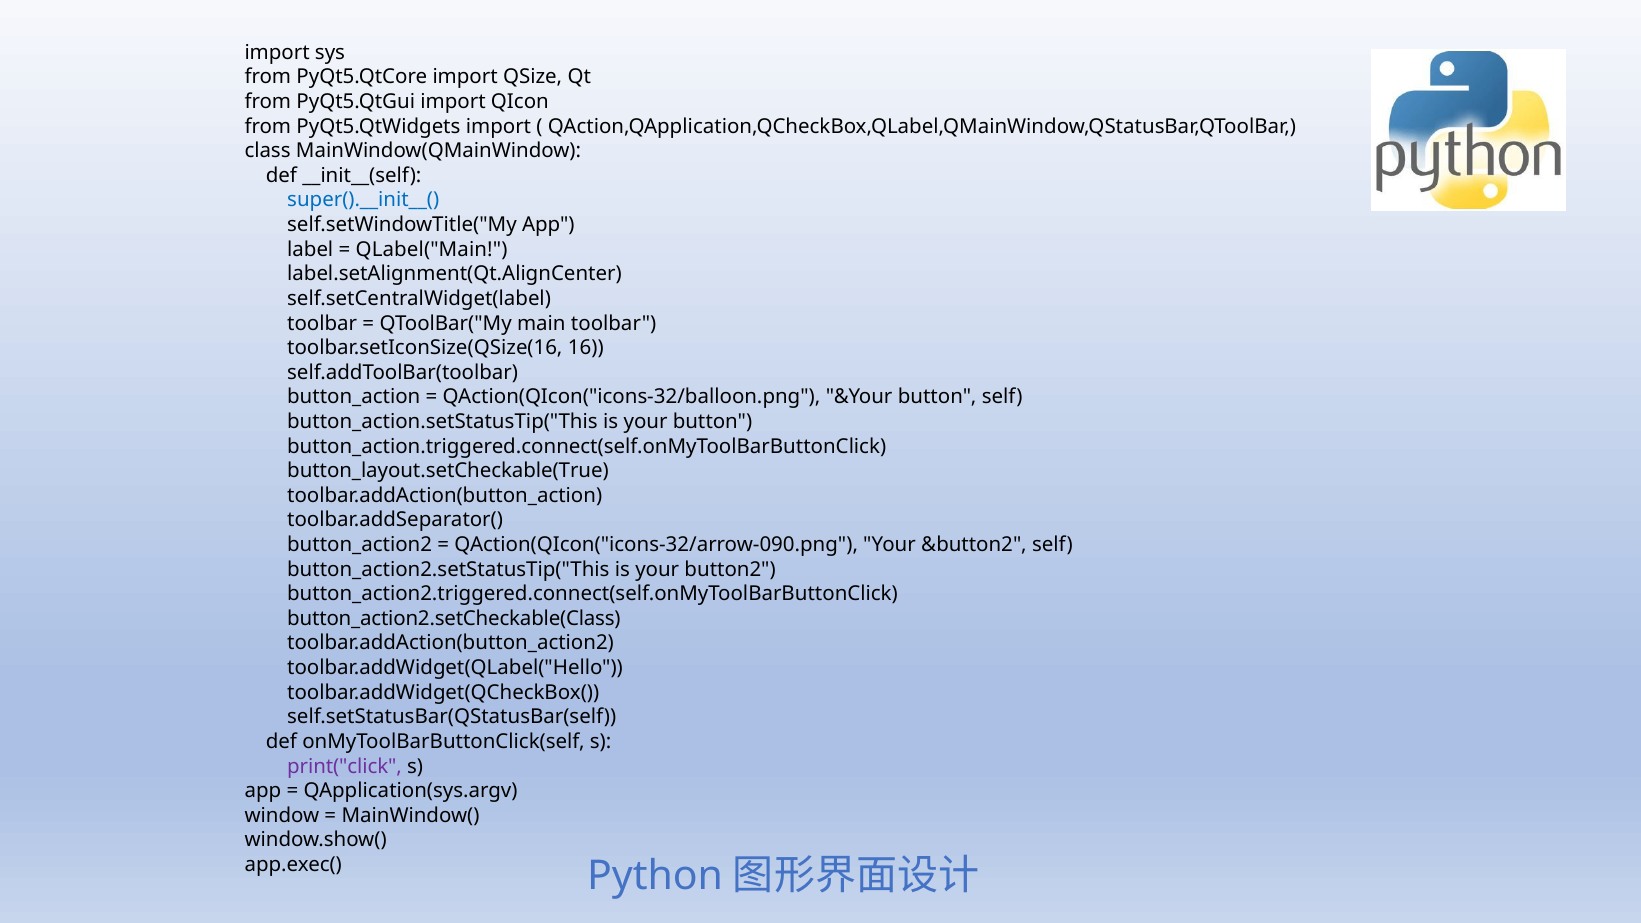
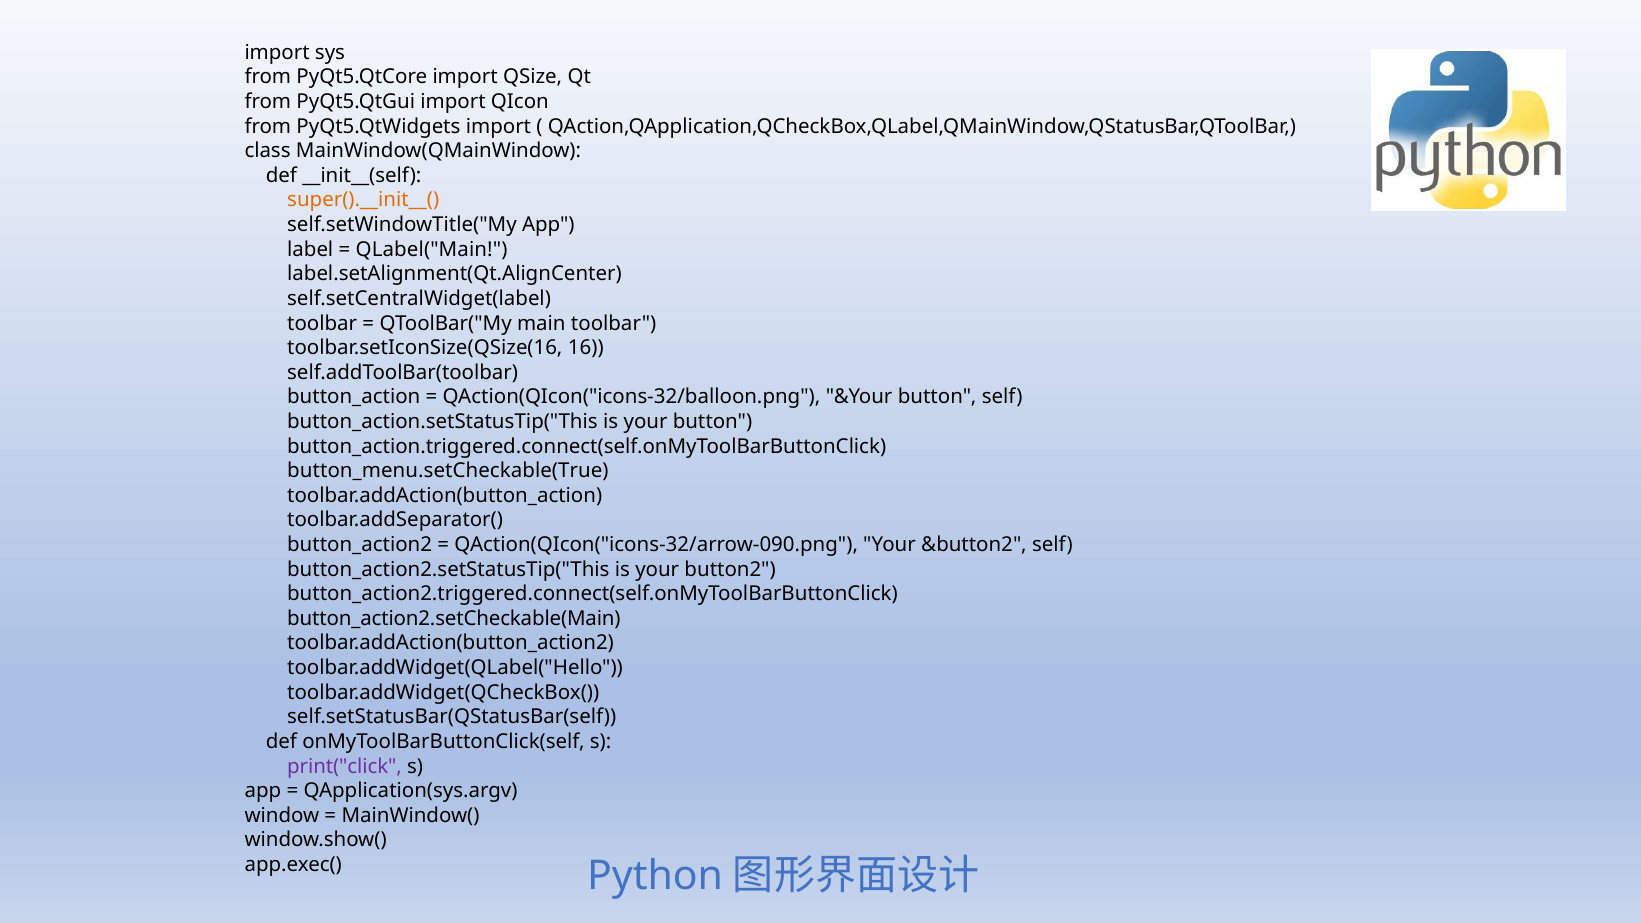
super().__init__( colour: blue -> orange
button_layout.setCheckable(True: button_layout.setCheckable(True -> button_menu.setCheckable(True
button_action2.setCheckable(Class: button_action2.setCheckable(Class -> button_action2.setCheckable(Main
